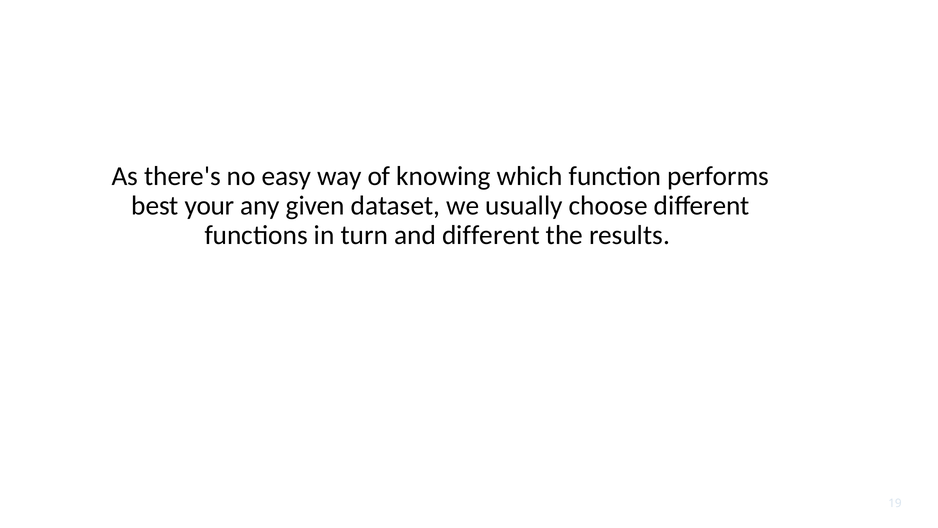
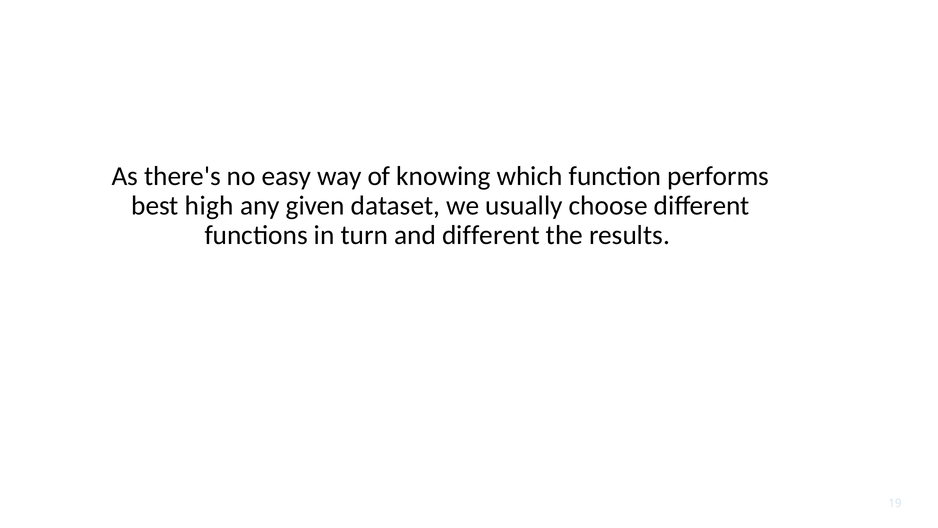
your: your -> high
